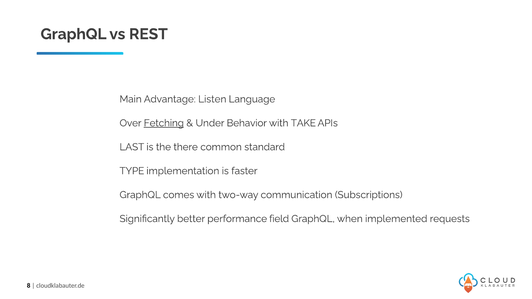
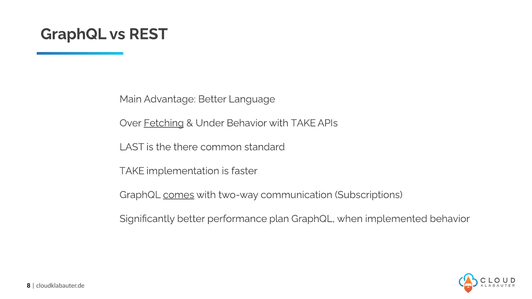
Advantage Listen: Listen -> Better
TYPE at (132, 171): TYPE -> TAKE
comes underline: none -> present
field: field -> plan
implemented requests: requests -> behavior
